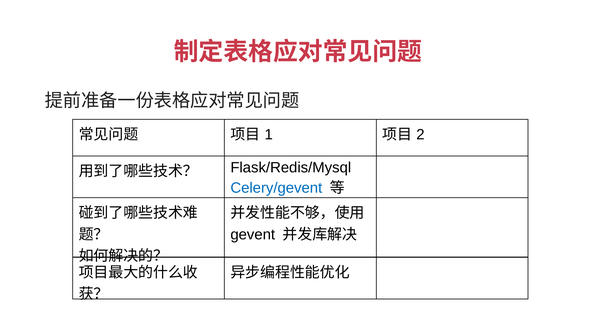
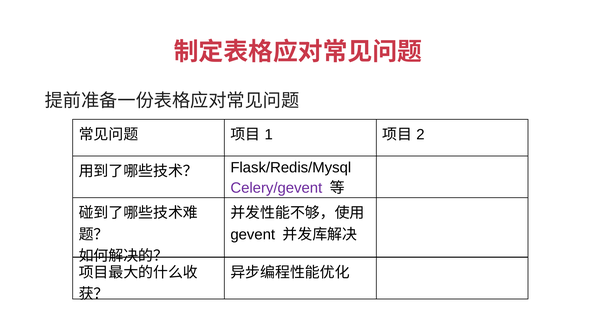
Celery/gevent colour: blue -> purple
